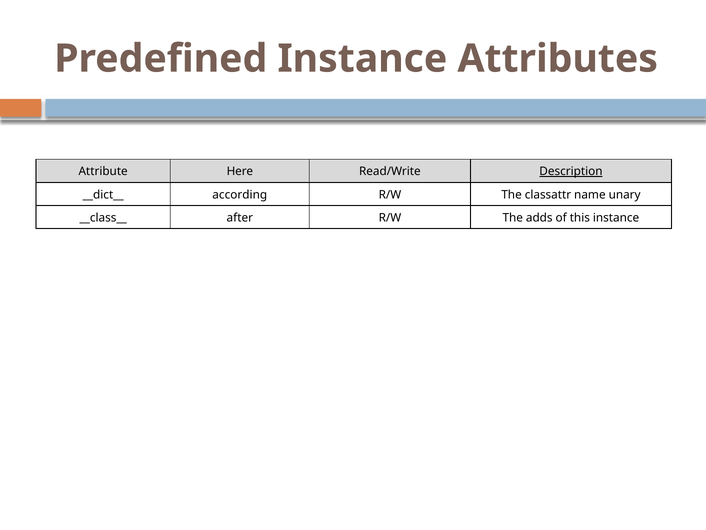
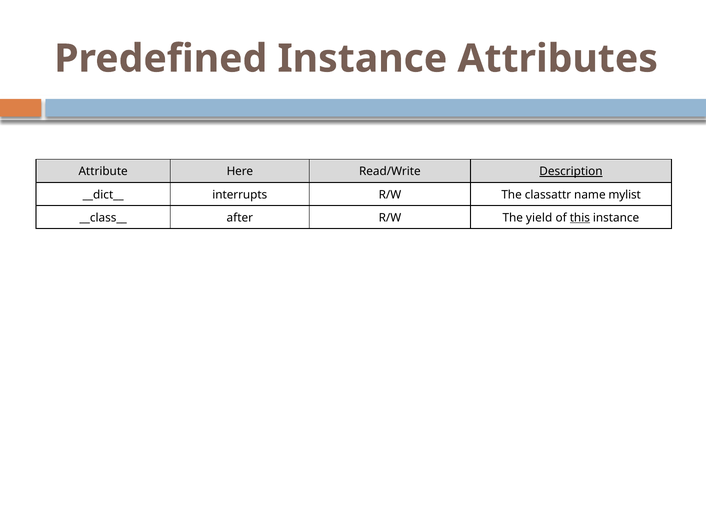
according: according -> interrupts
unary: unary -> mylist
adds: adds -> yield
this underline: none -> present
